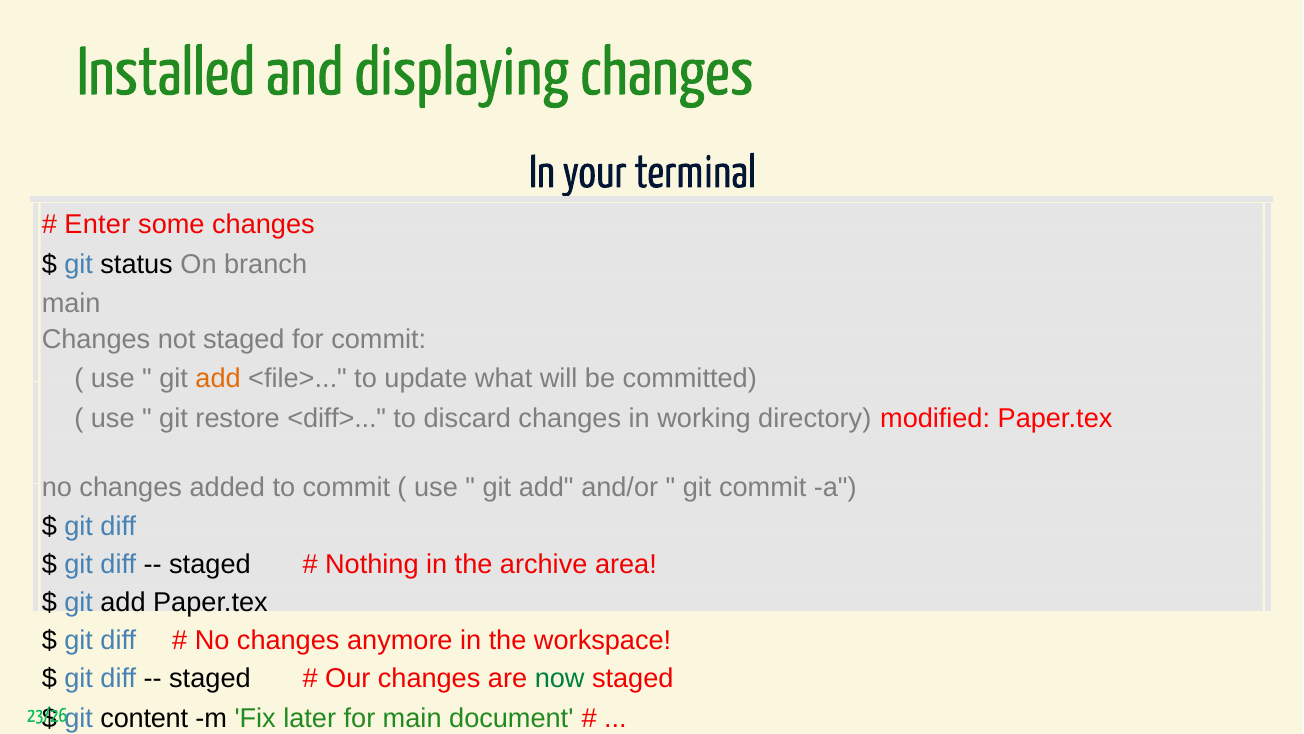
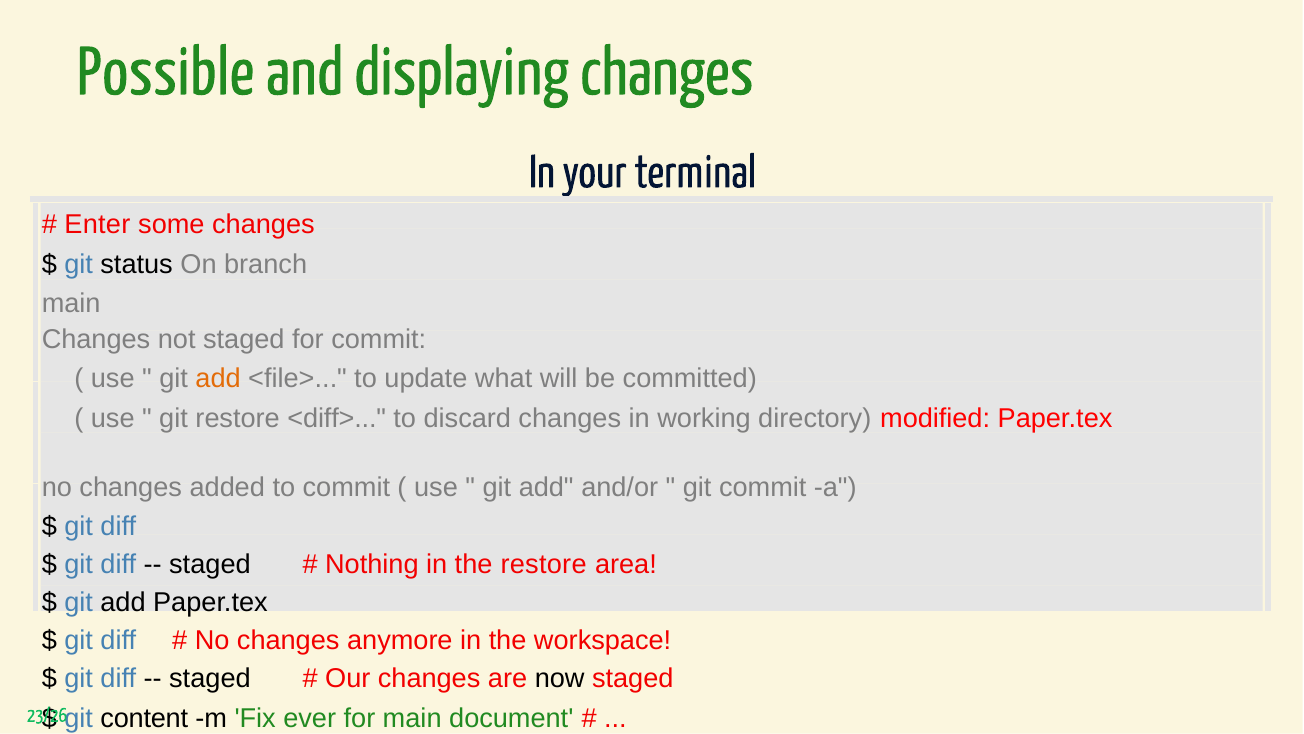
Installed: Installed -> Possible
the archive: archive -> restore
now colour: green -> black
later: later -> ever
